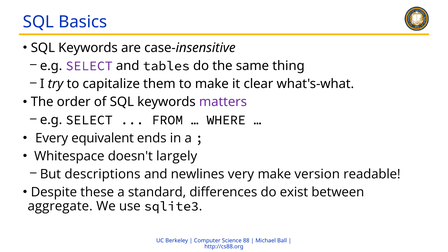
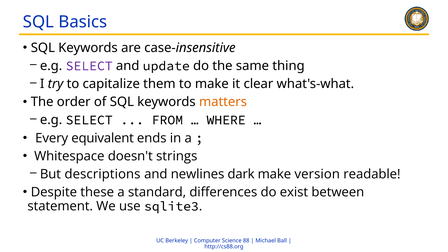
tables: tables -> update
matters colour: purple -> orange
largely: largely -> strings
very: very -> dark
aggregate: aggregate -> statement
